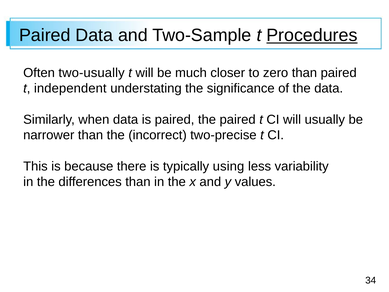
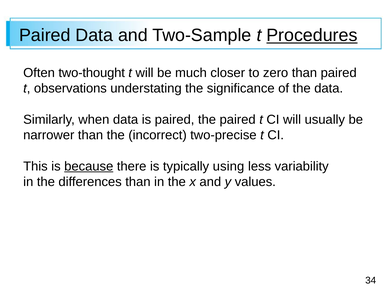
two-usually: two-usually -> two-thought
independent: independent -> observations
because underline: none -> present
